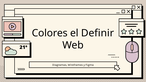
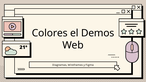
Definir: Definir -> Demos
